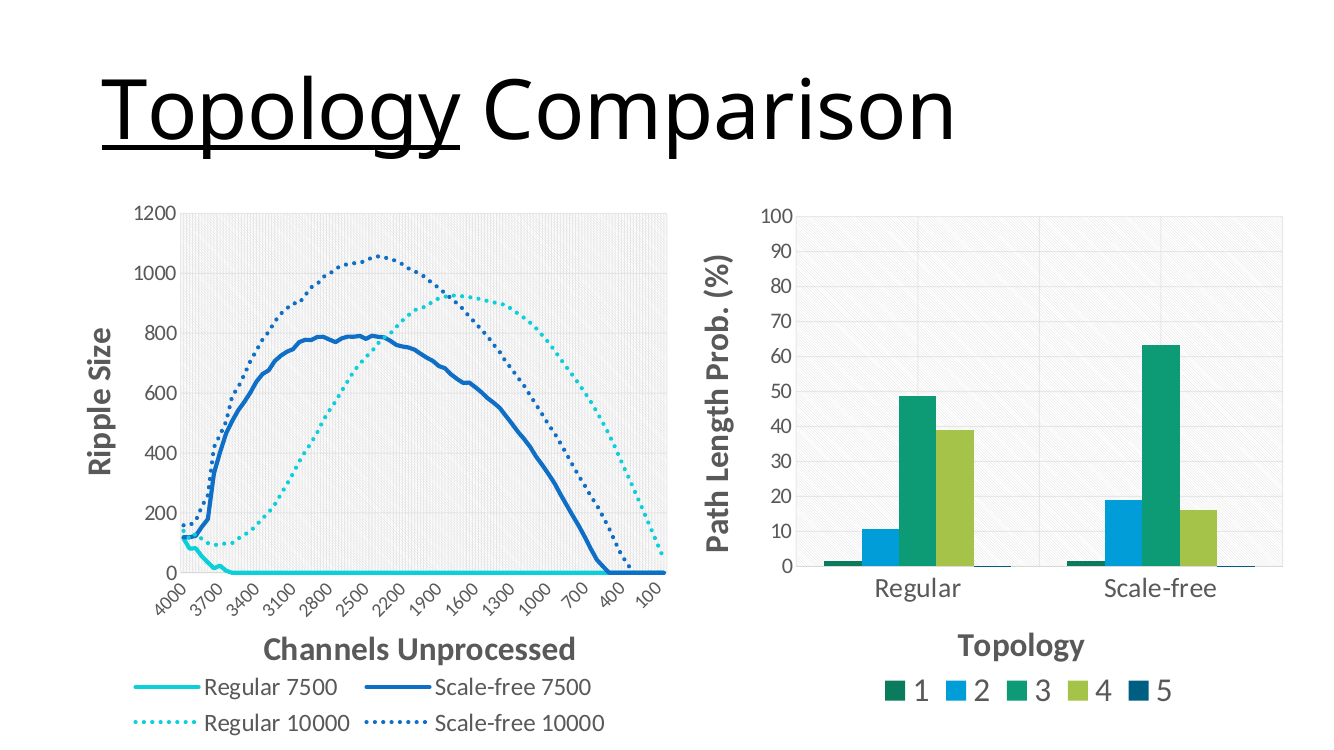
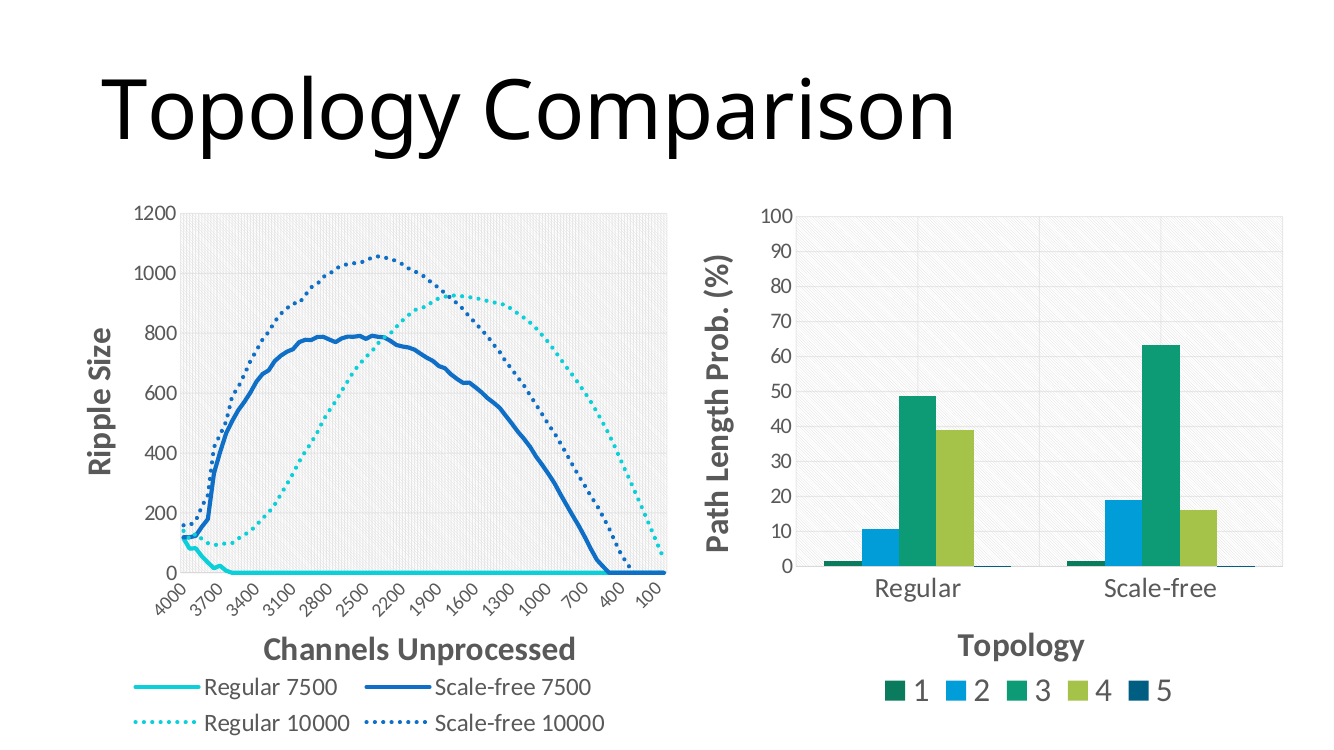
Topology at (281, 112) underline: present -> none
